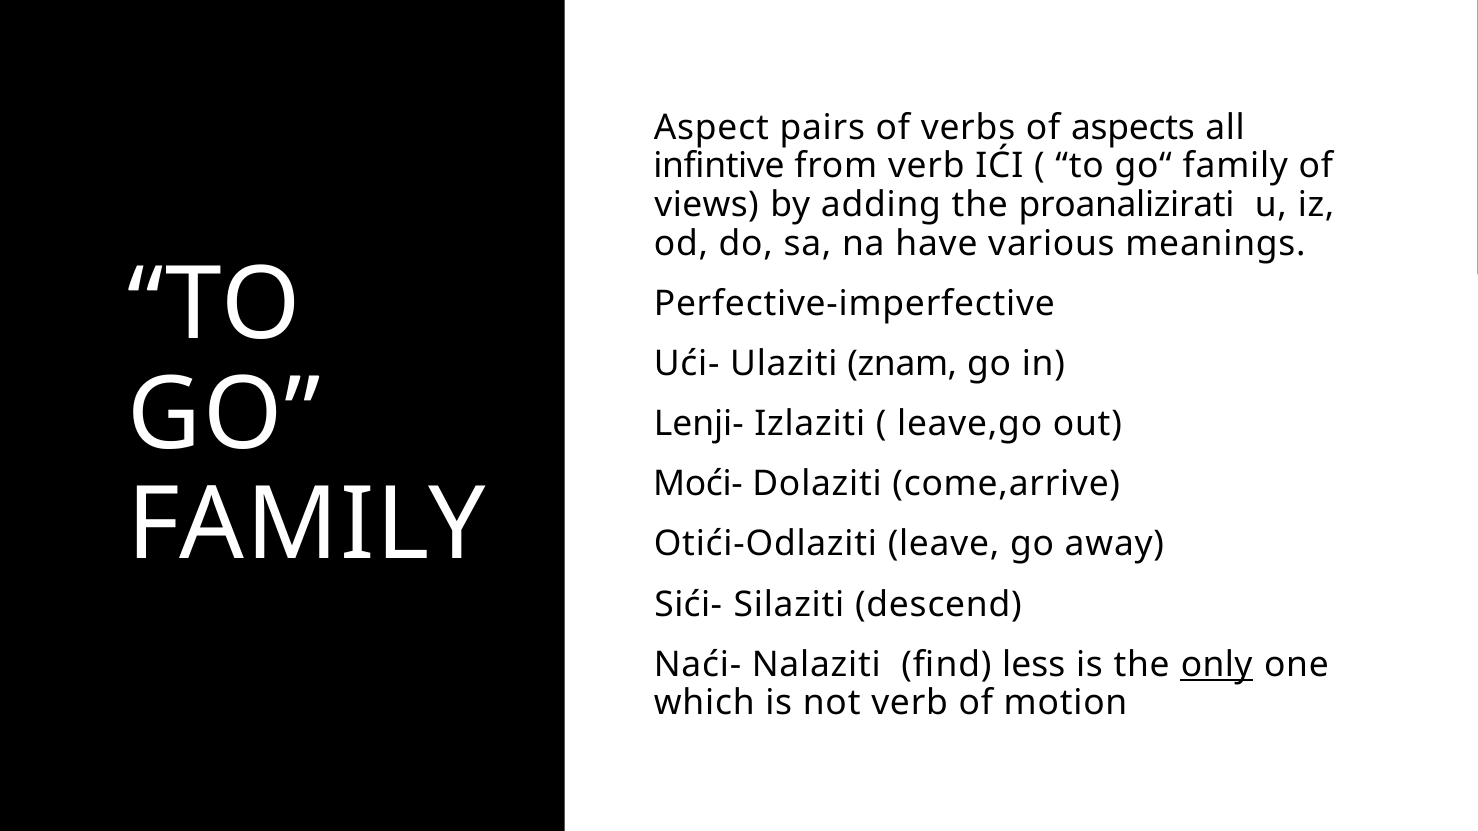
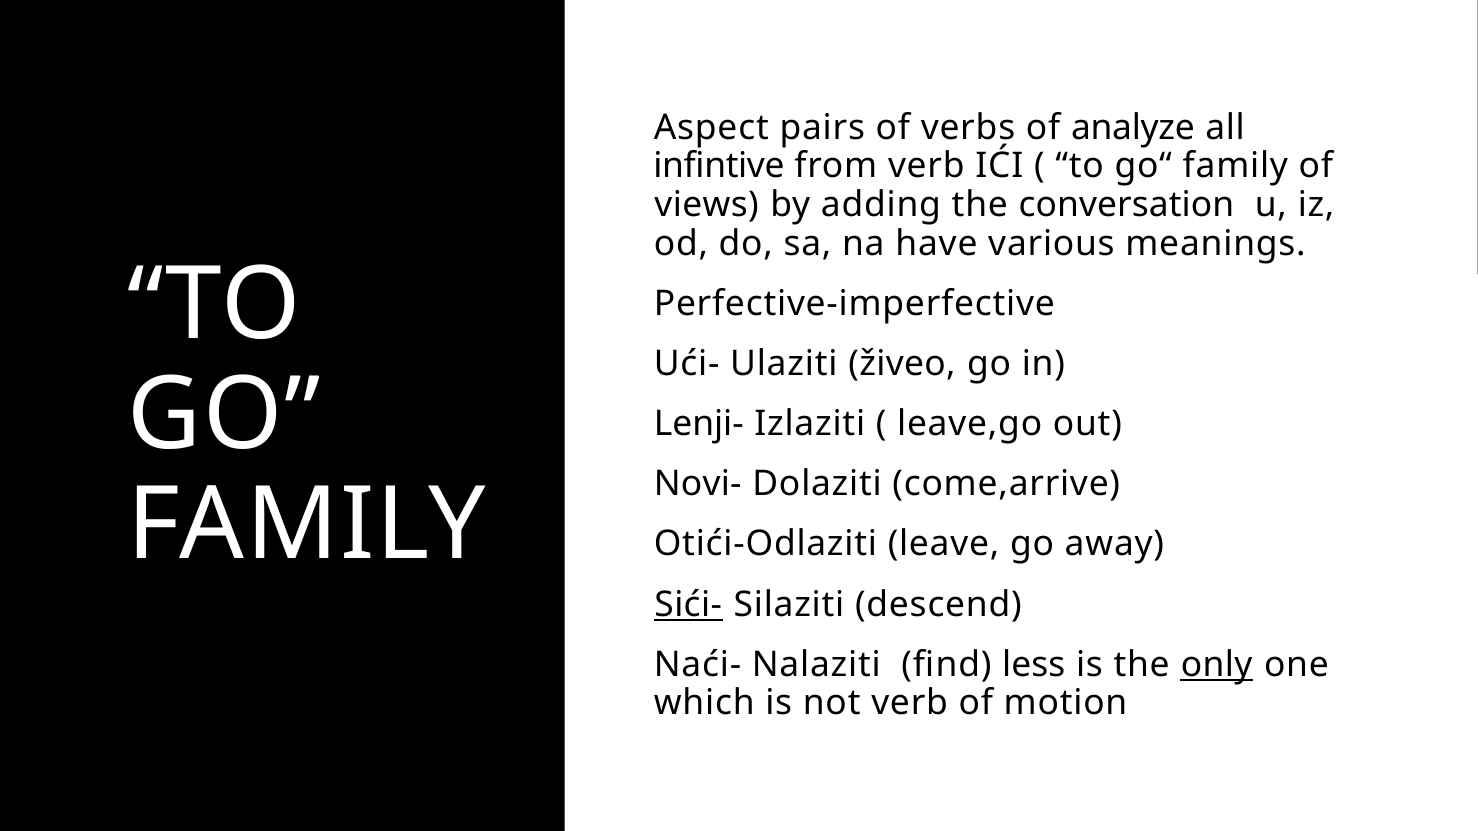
aspects: aspects -> analyze
proanalizirati: proanalizirati -> conversation
znam: znam -> živeo
Moći-: Moći- -> Novi-
Sići- underline: none -> present
